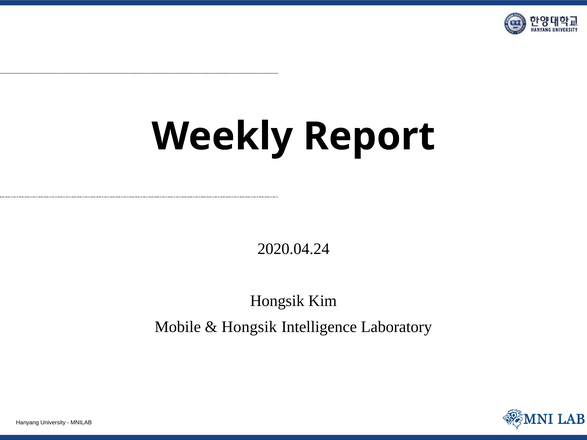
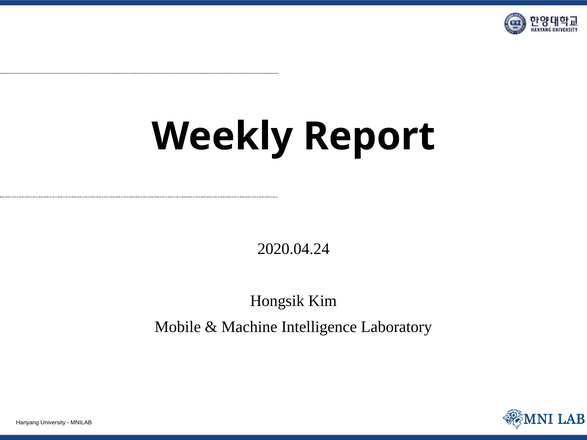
Hongsik at (249, 327): Hongsik -> Machine
